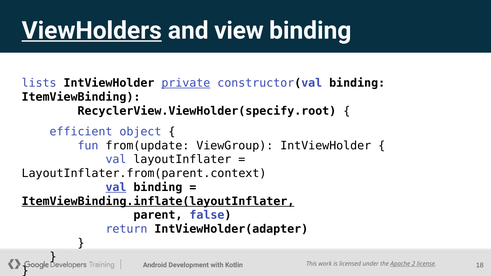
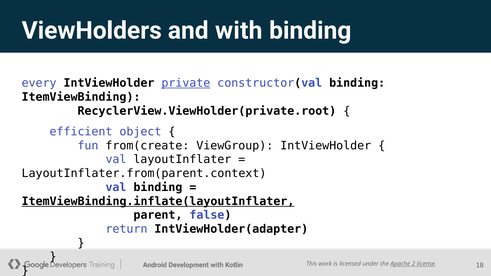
ViewHolders underline: present -> none
and view: view -> with
lists: lists -> every
RecyclerView.ViewHolder(specify.root: RecyclerView.ViewHolder(specify.root -> RecyclerView.ViewHolder(private.root
from(update: from(update -> from(create
val at (116, 187) underline: present -> none
